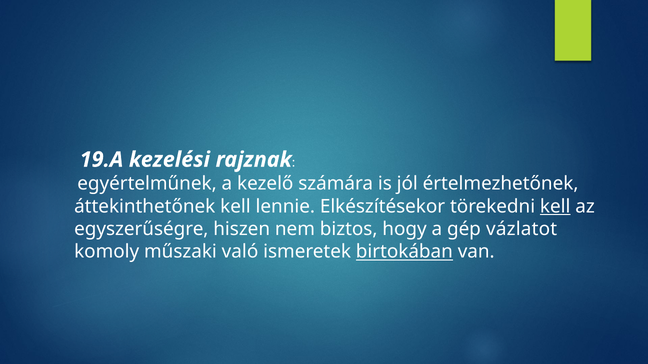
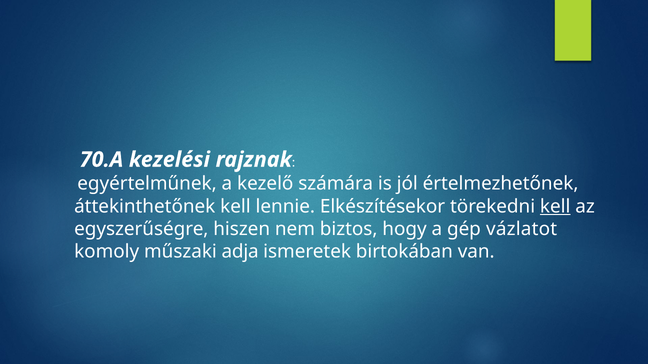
19.A: 19.A -> 70.A
való: való -> adja
birtokában underline: present -> none
